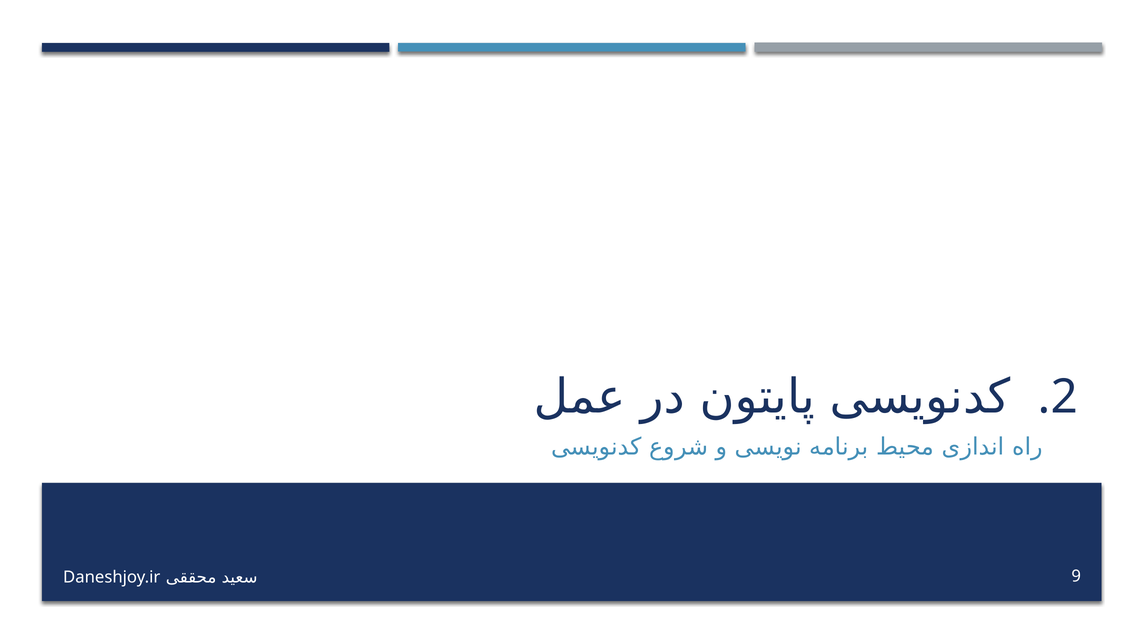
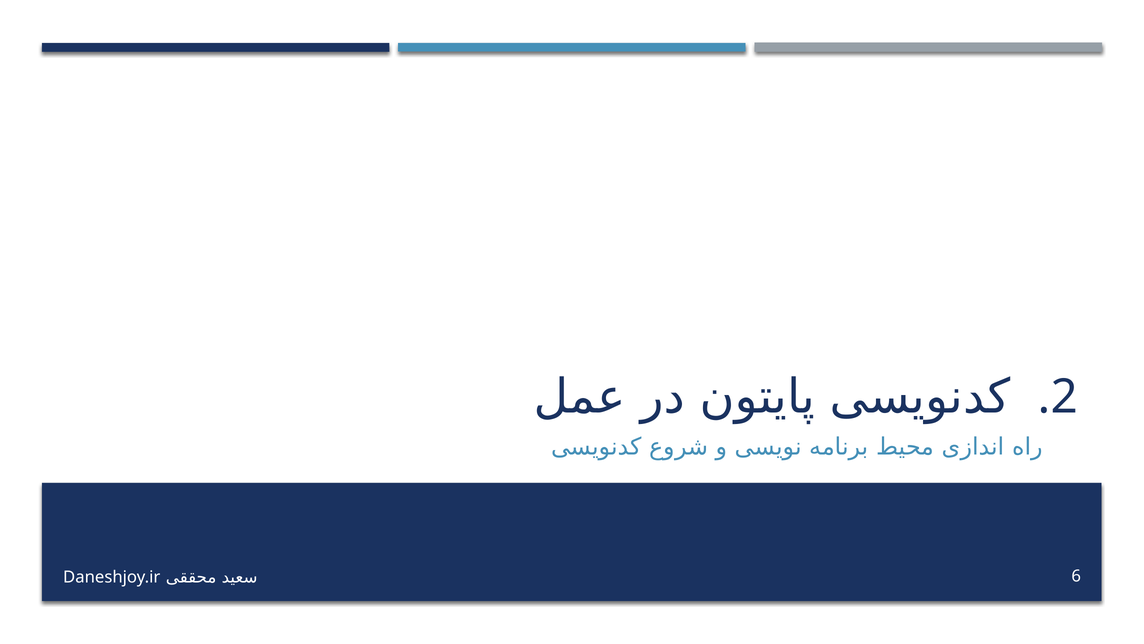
9: 9 -> 6
